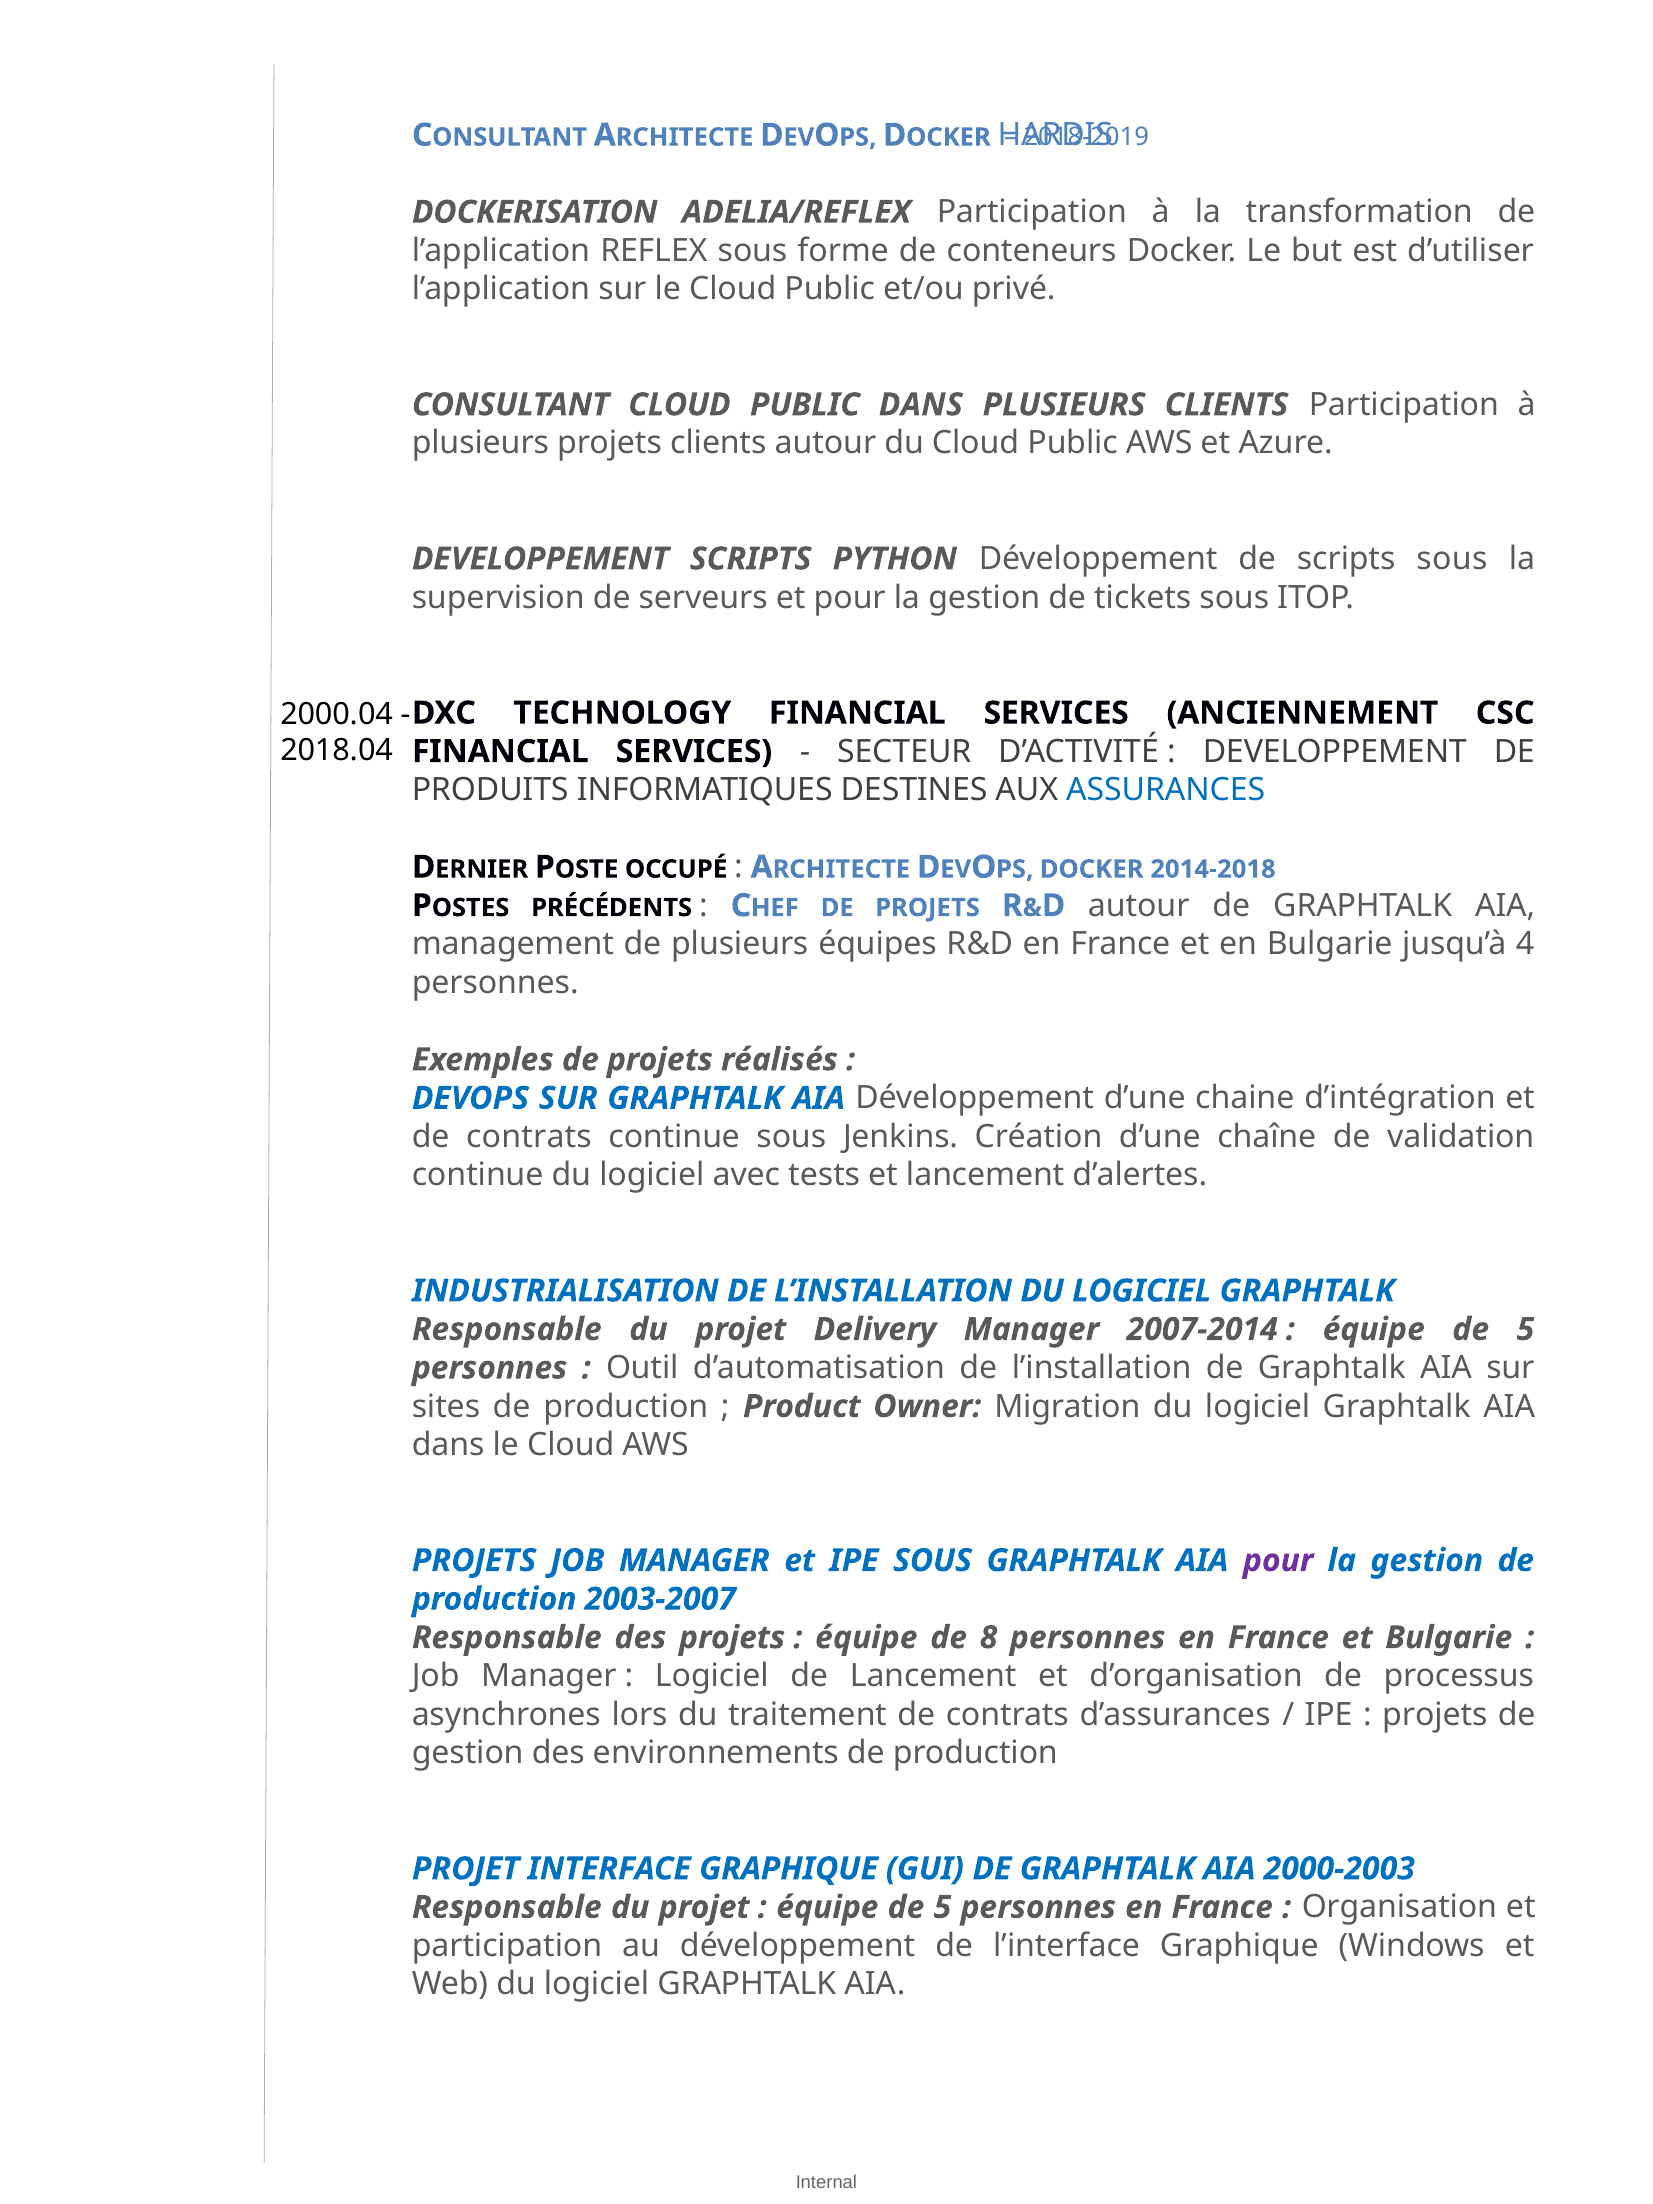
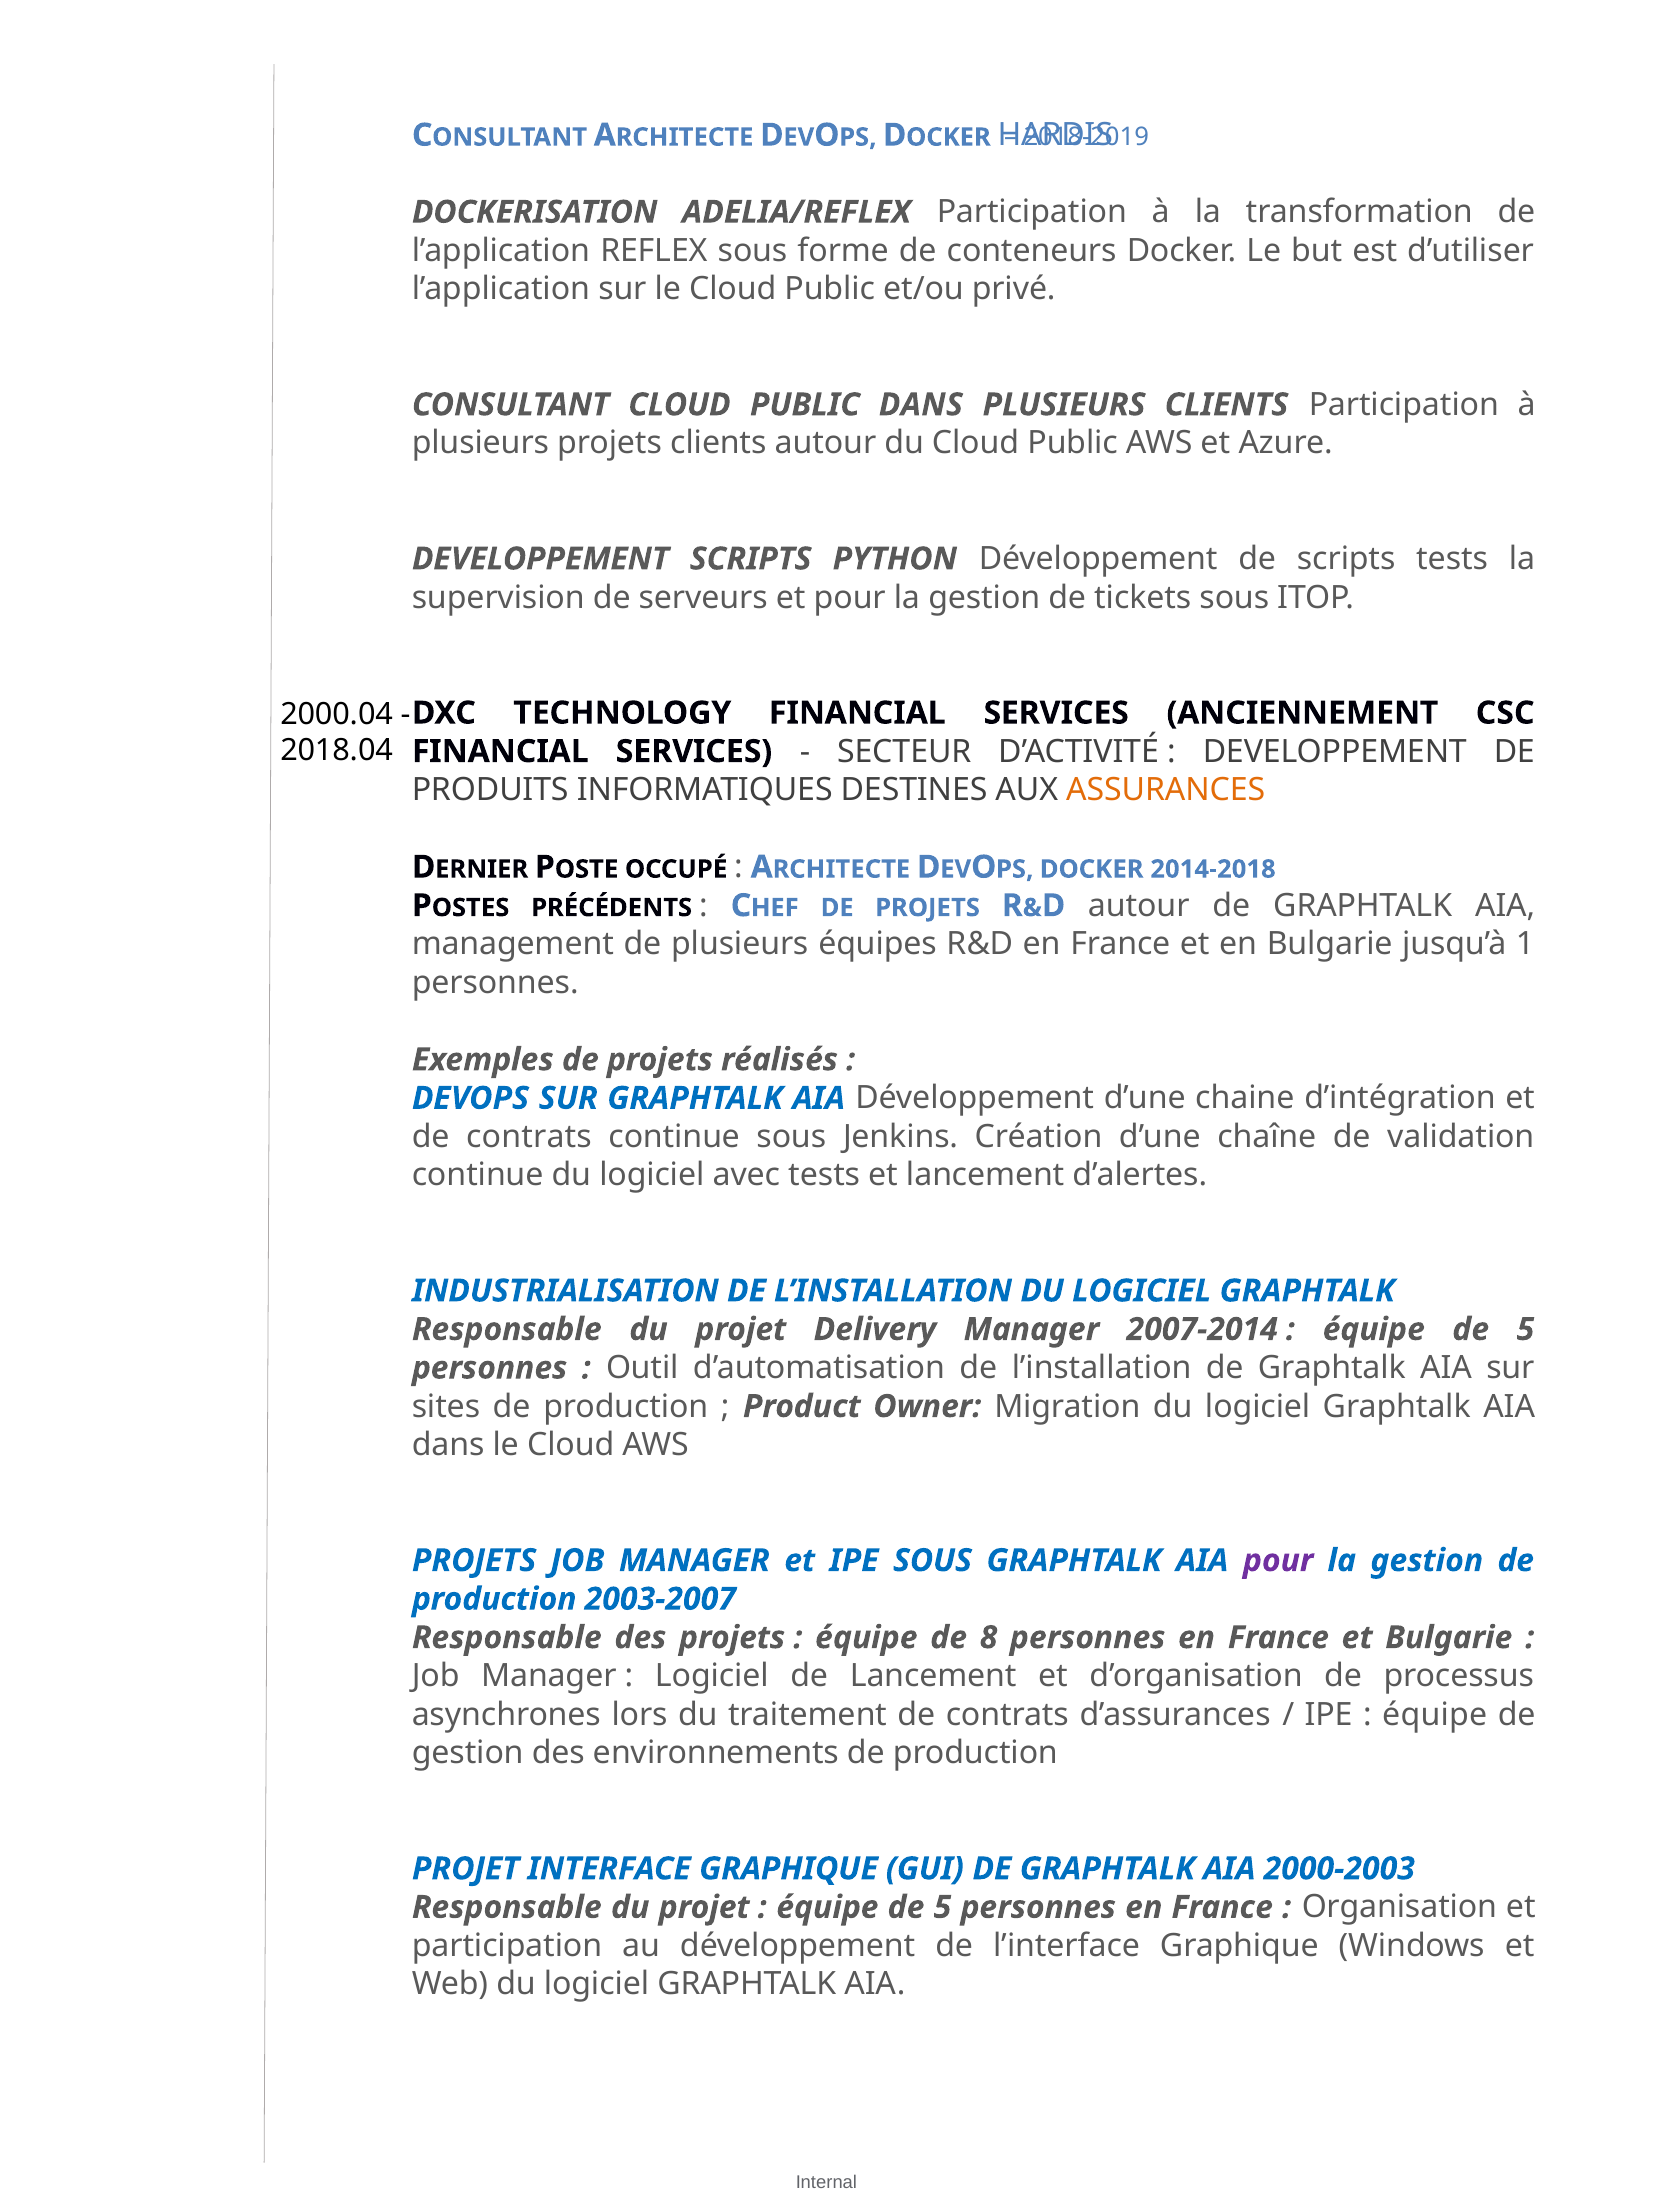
scripts sous: sous -> tests
ASSURANCES colour: blue -> orange
4: 4 -> 1
projets at (1435, 1715): projets -> équipe
